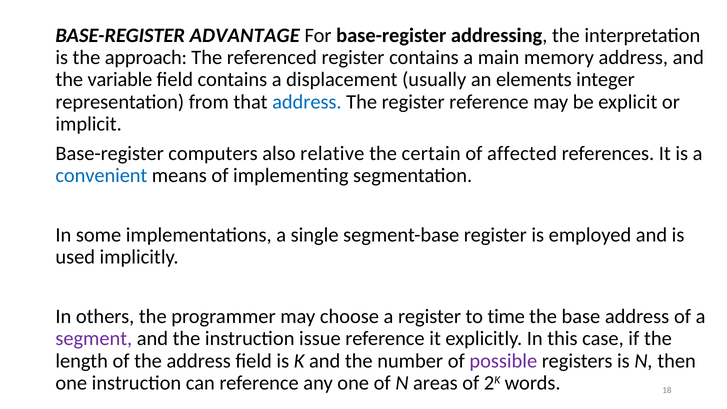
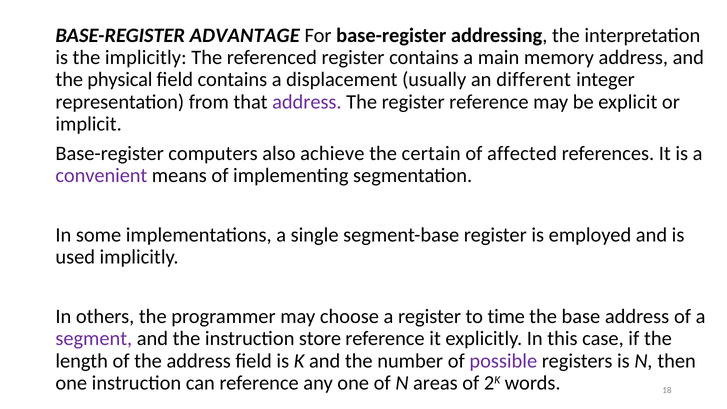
the approach: approach -> implicitly
variable: variable -> physical
elements: elements -> different
address at (307, 102) colour: blue -> purple
relative: relative -> achieve
convenient colour: blue -> purple
issue: issue -> store
